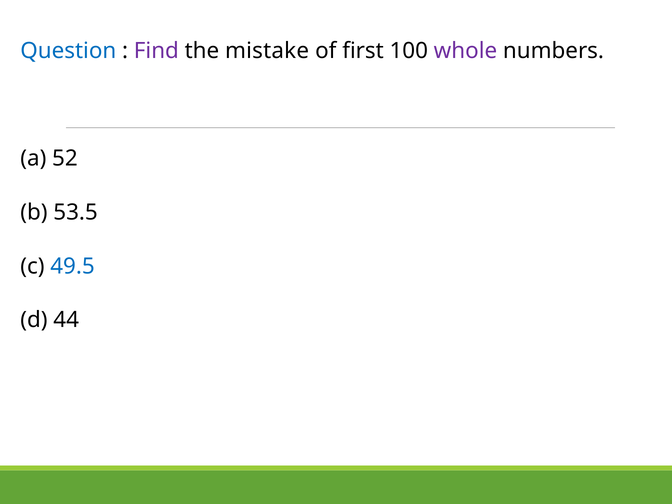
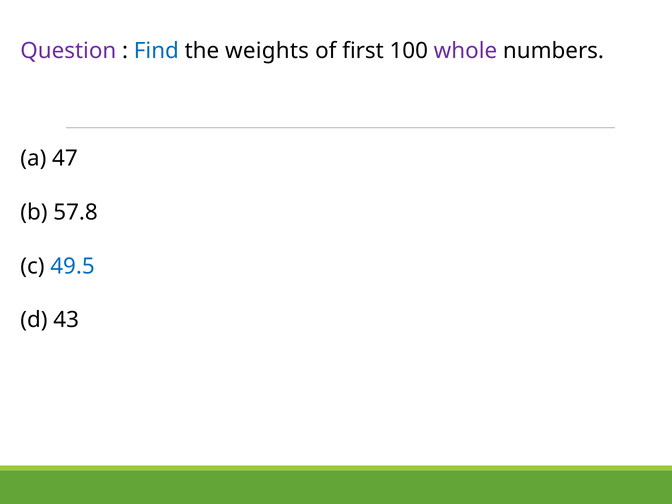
Question colour: blue -> purple
Find colour: purple -> blue
mistake: mistake -> weights
52: 52 -> 47
53.5: 53.5 -> 57.8
44: 44 -> 43
